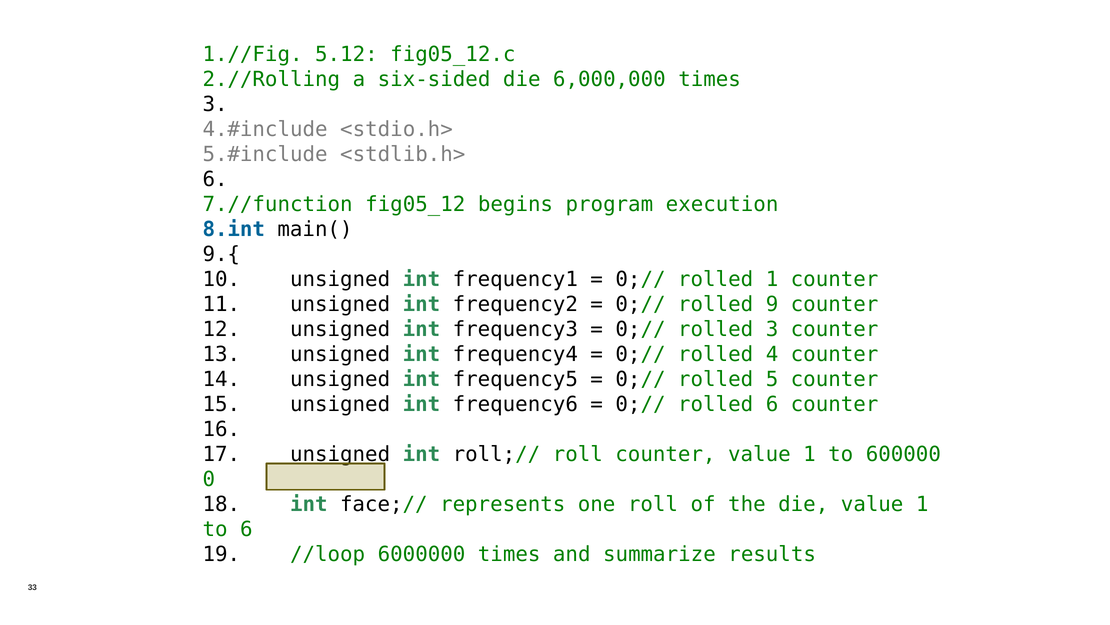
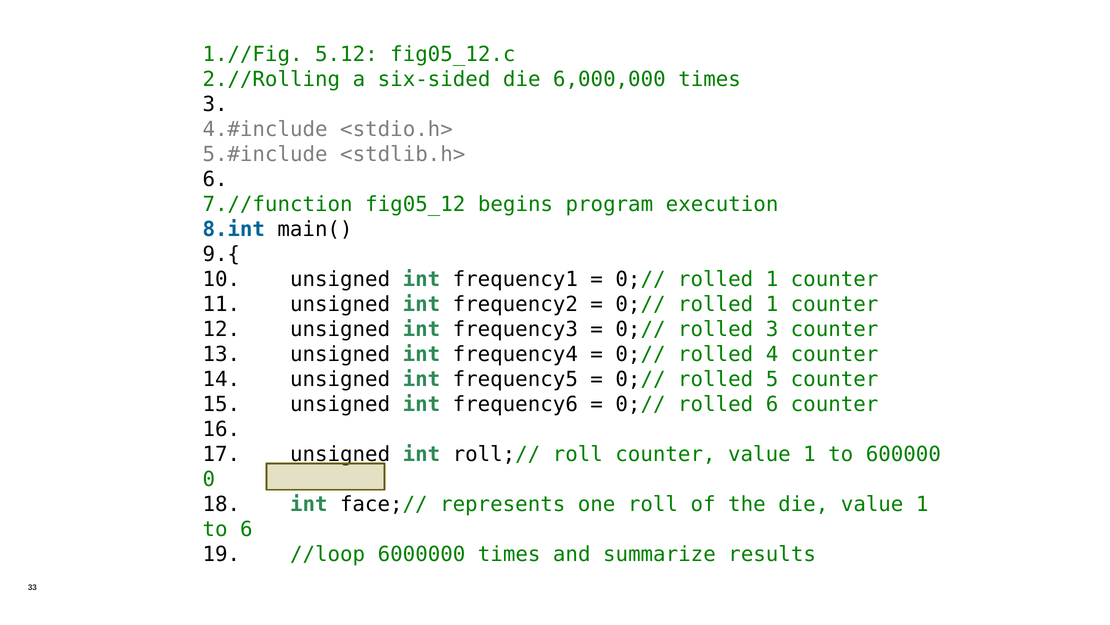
9 at (772, 304): 9 -> 1
